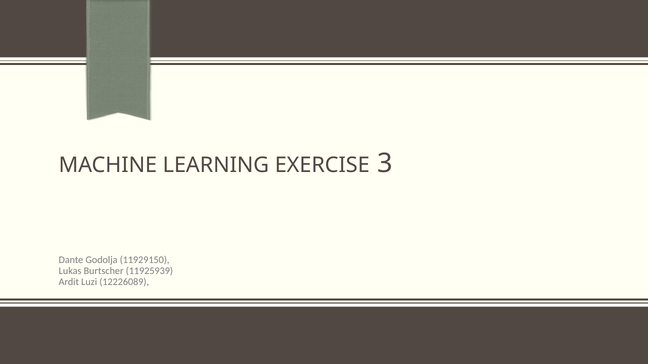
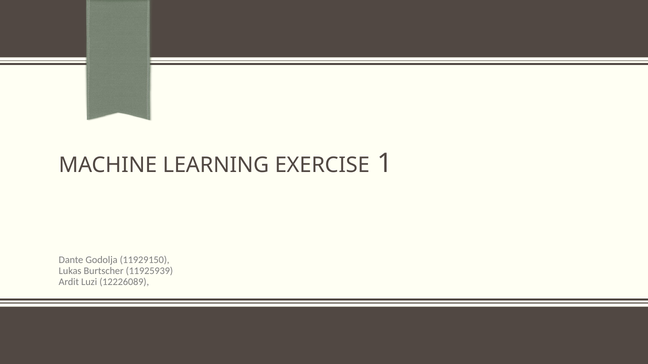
3: 3 -> 1
